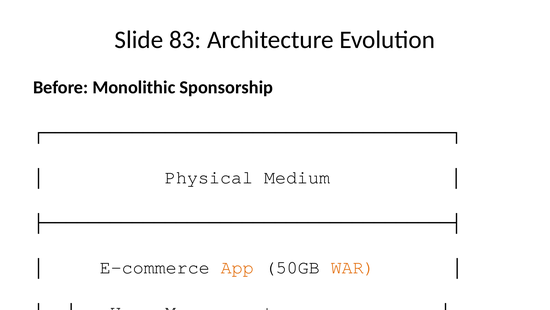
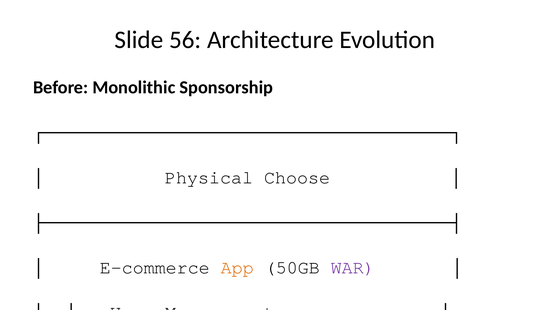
83: 83 -> 56
Medium: Medium -> Choose
WAR colour: orange -> purple
